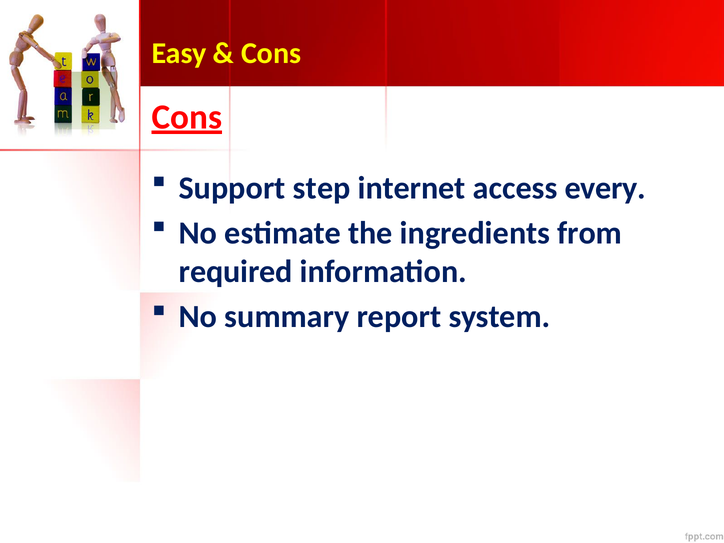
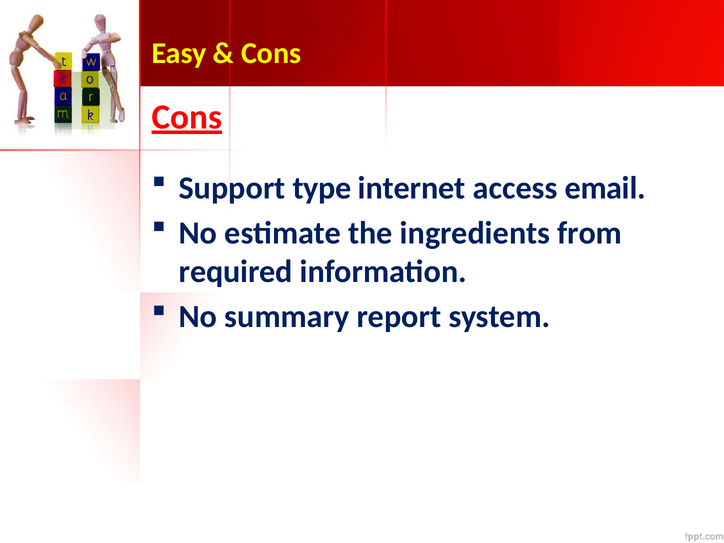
step: step -> type
every: every -> email
